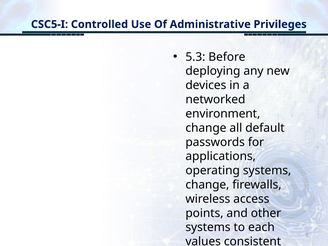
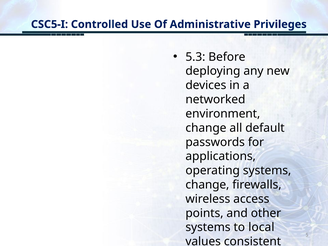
each: each -> local
